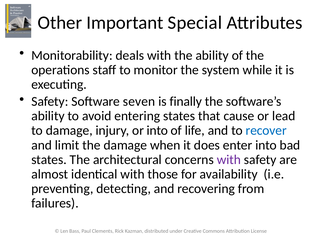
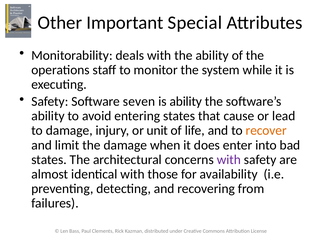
is finally: finally -> ability
or into: into -> unit
recover colour: blue -> orange
